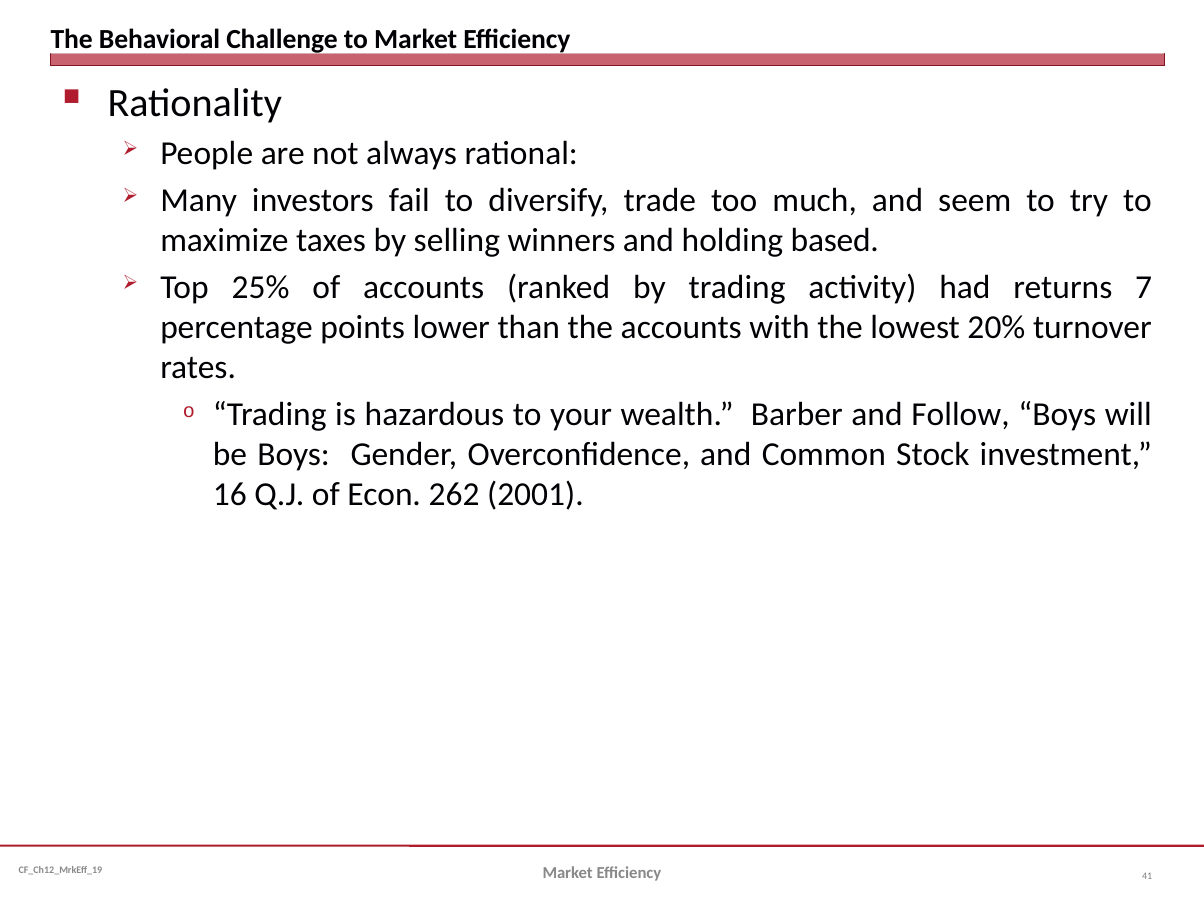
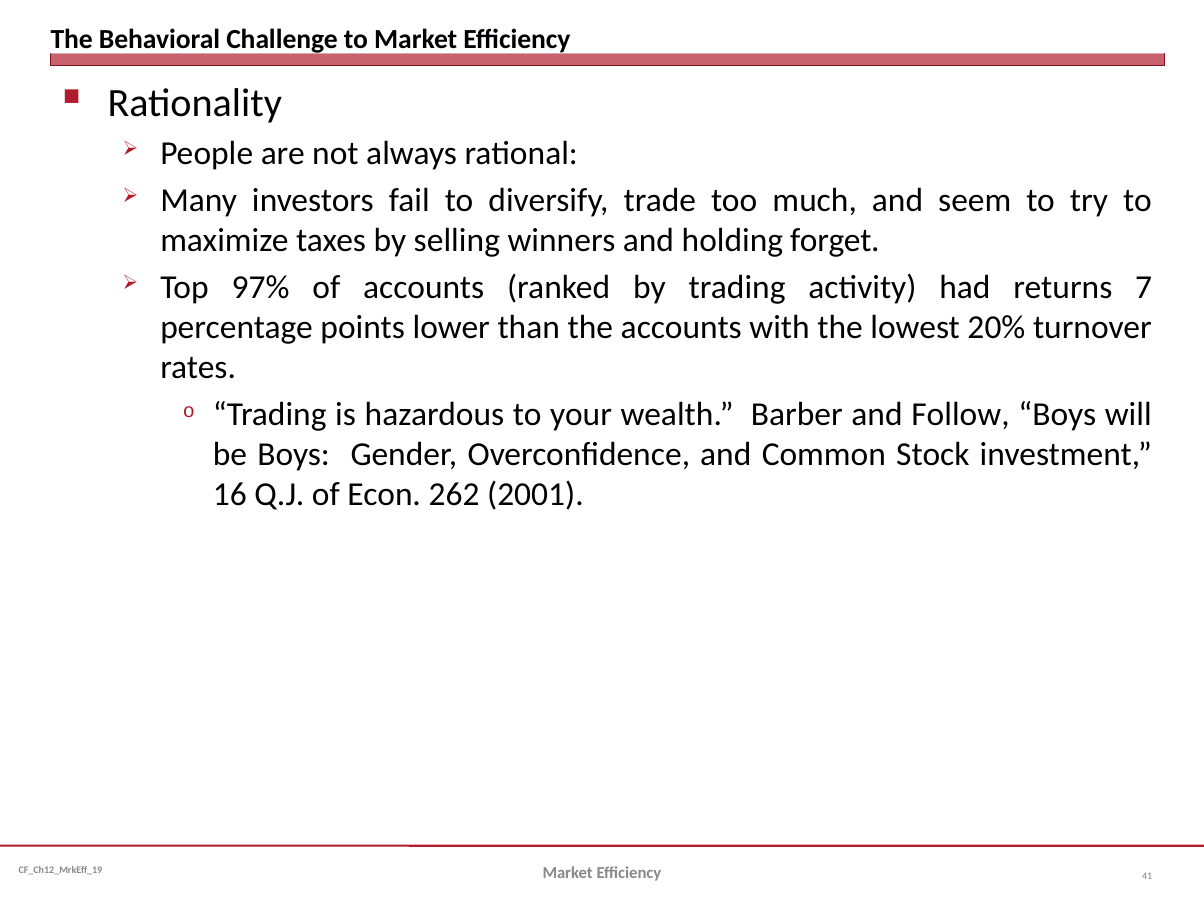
based: based -> forget
25%: 25% -> 97%
